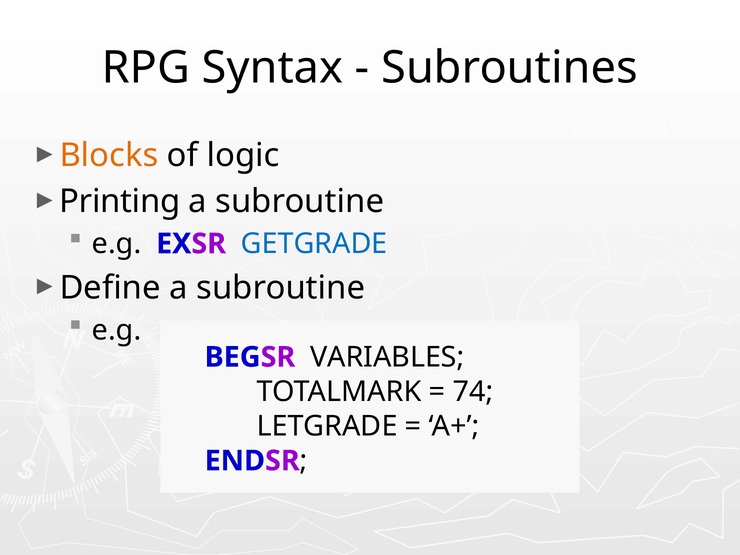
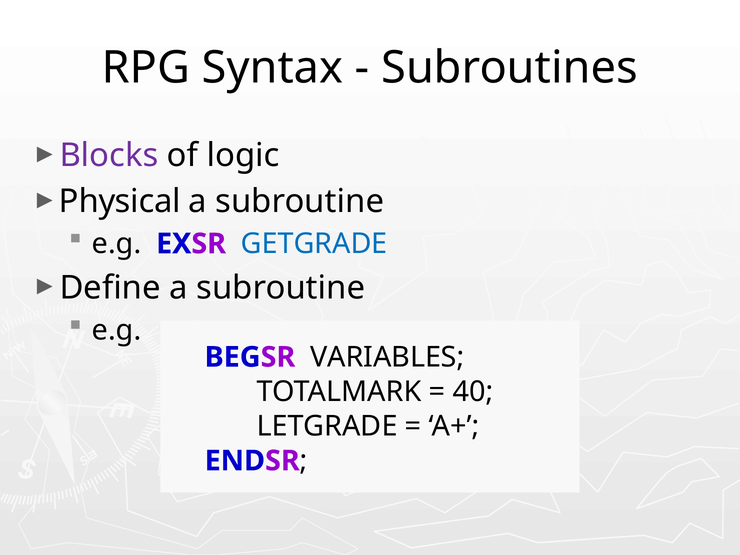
Blocks colour: orange -> purple
Printing: Printing -> Physical
74: 74 -> 40
